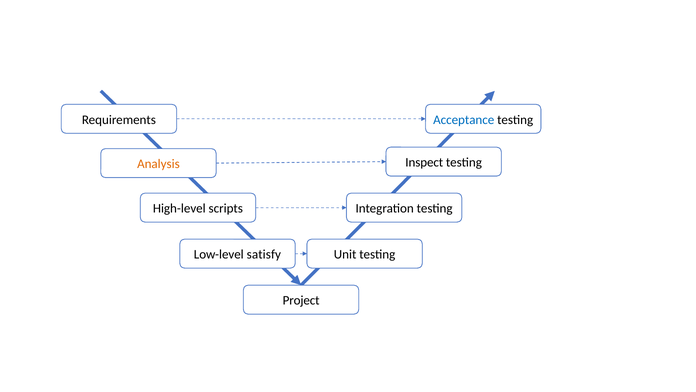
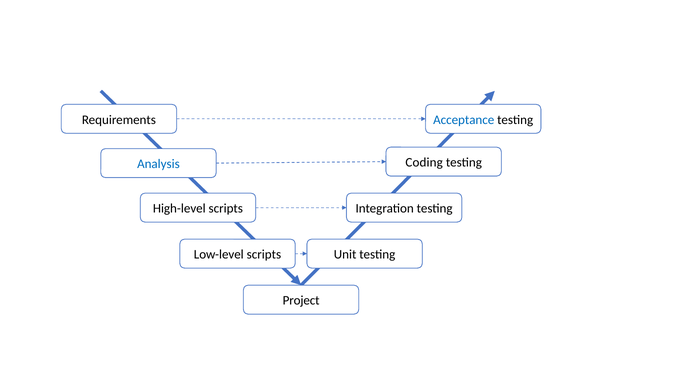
Inspect: Inspect -> Coding
Analysis colour: orange -> blue
Low-level satisfy: satisfy -> scripts
